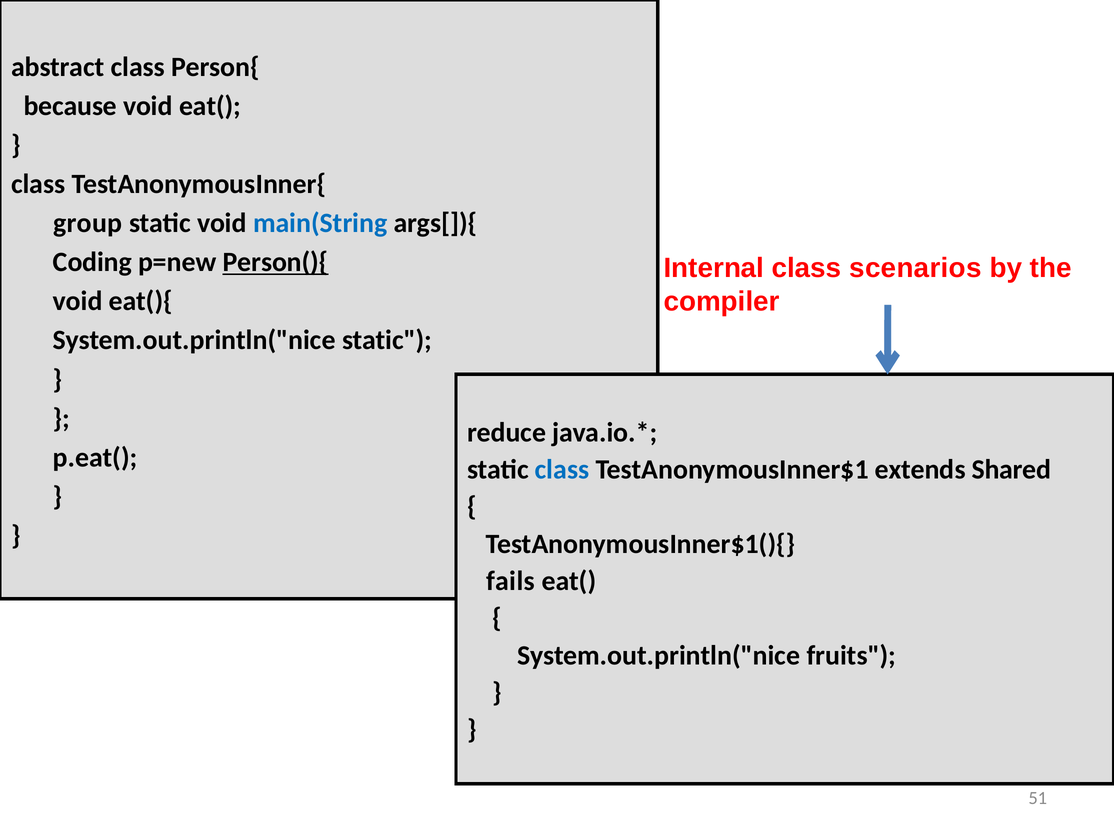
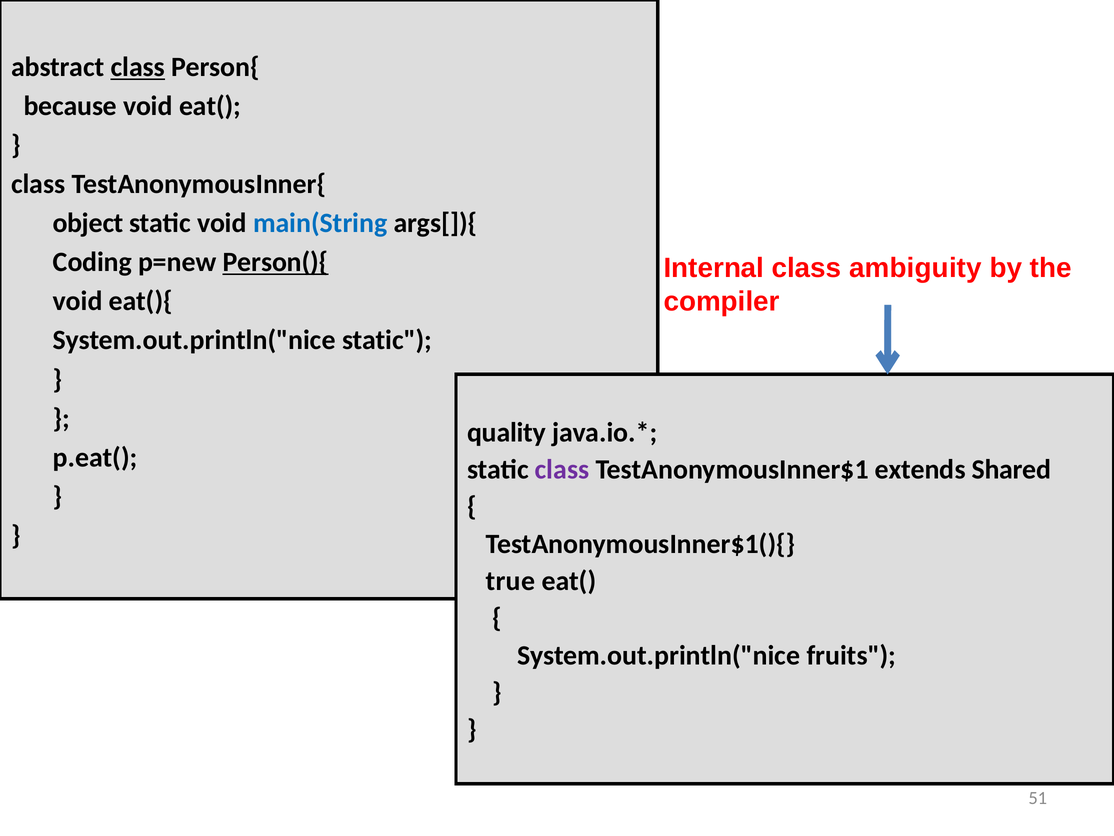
class at (138, 67) underline: none -> present
group: group -> object
scenarios: scenarios -> ambiguity
reduce: reduce -> quality
class at (562, 469) colour: blue -> purple
fails: fails -> true
